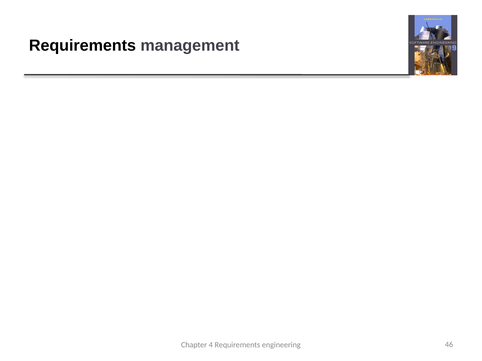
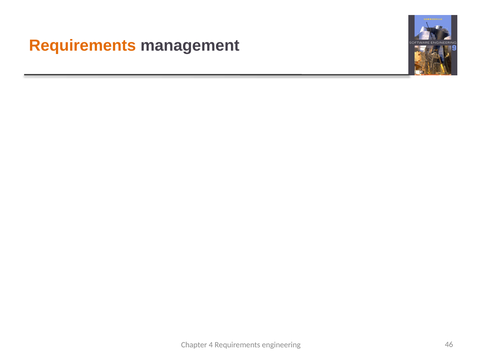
Requirements at (82, 46) colour: black -> orange
